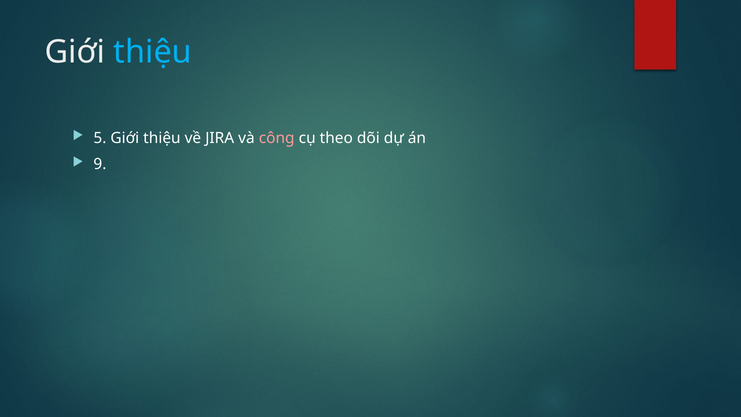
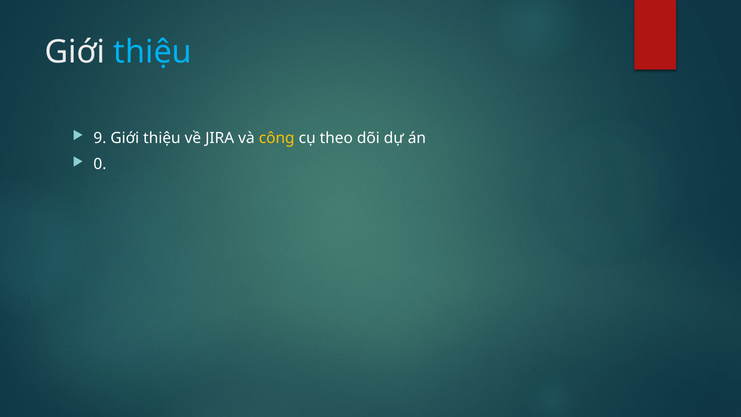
5: 5 -> 9
công colour: pink -> yellow
9: 9 -> 0
